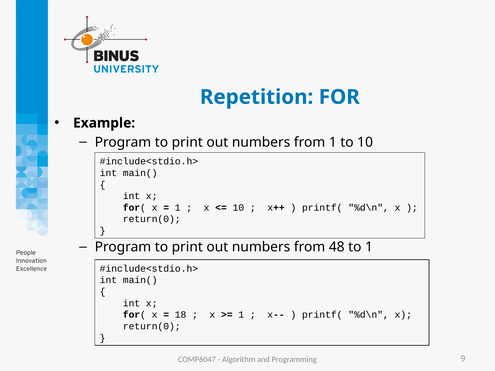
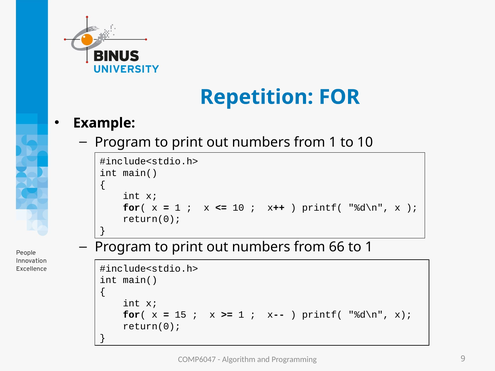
48: 48 -> 66
18: 18 -> 15
